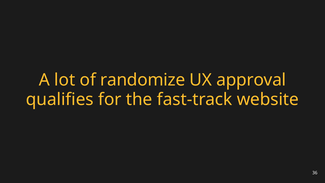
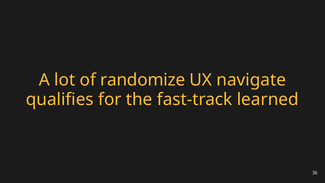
approval: approval -> navigate
website: website -> learned
